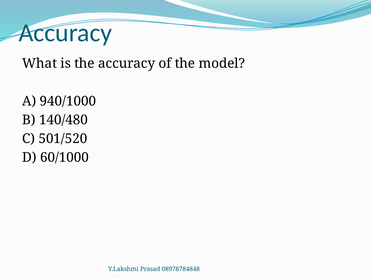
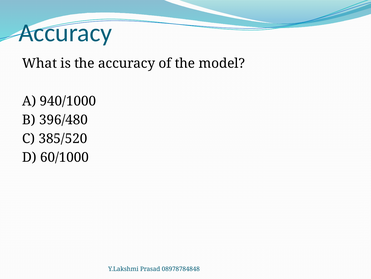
140/480: 140/480 -> 396/480
501/520: 501/520 -> 385/520
